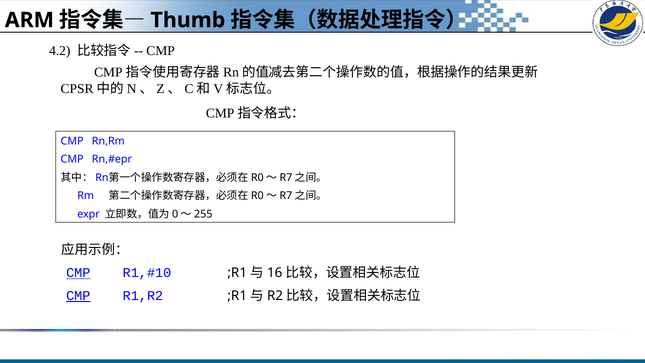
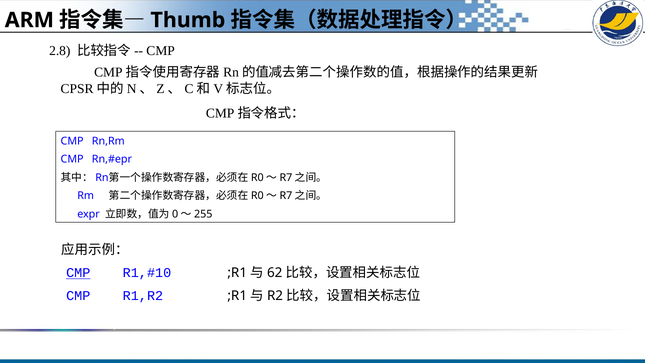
4.2: 4.2 -> 2.8
16: 16 -> 62
CMP at (78, 296) underline: present -> none
